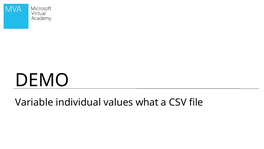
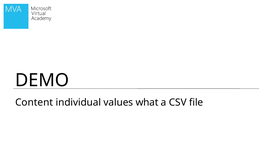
Variable: Variable -> Content
